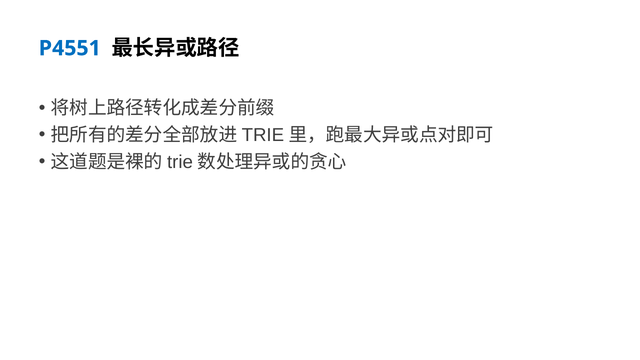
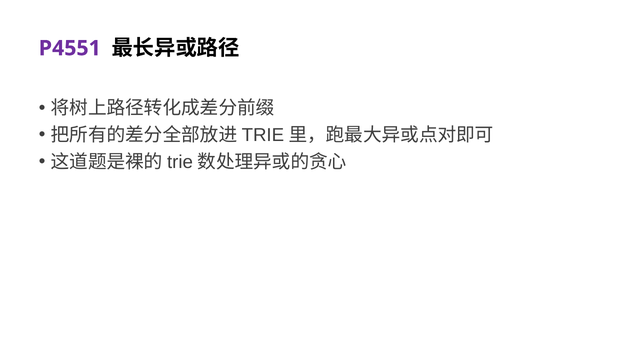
P4551 colour: blue -> purple
